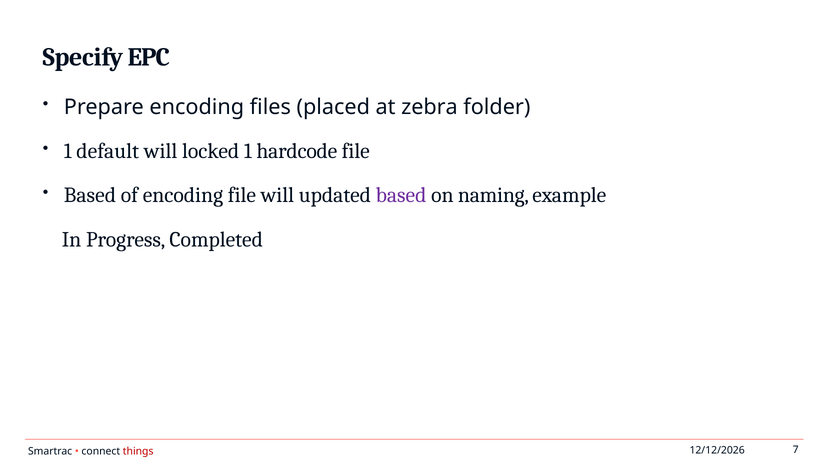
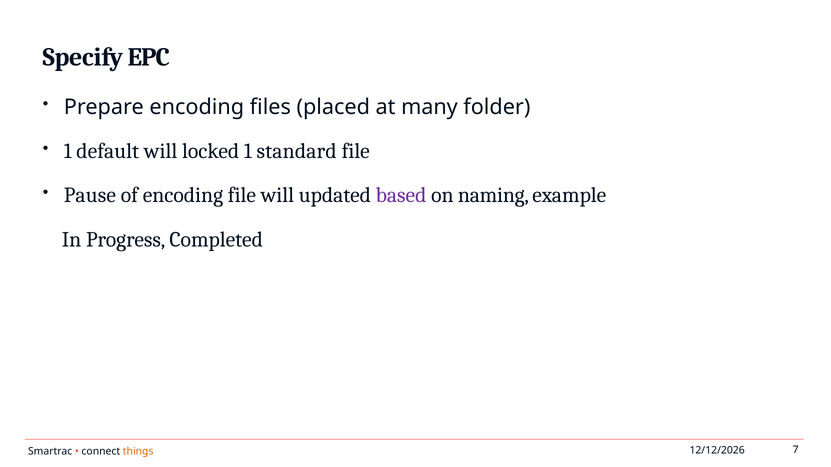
zebra: zebra -> many
hardcode: hardcode -> standard
Based at (90, 196): Based -> Pause
things colour: red -> orange
